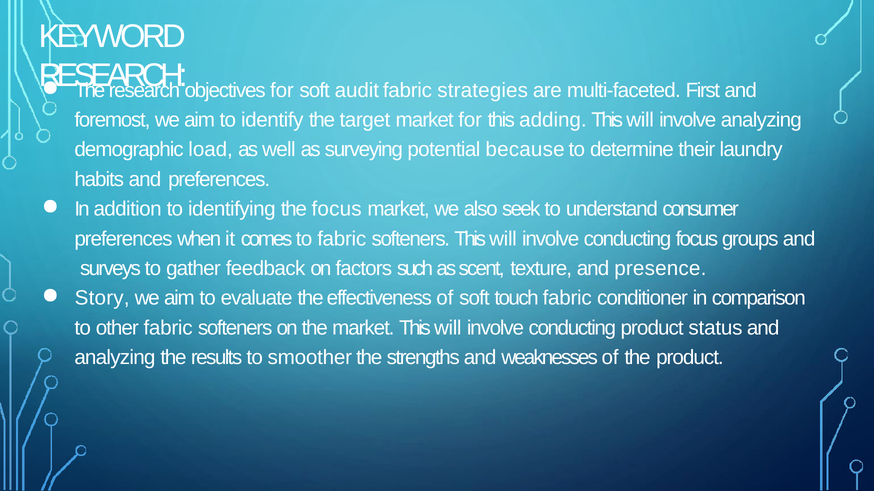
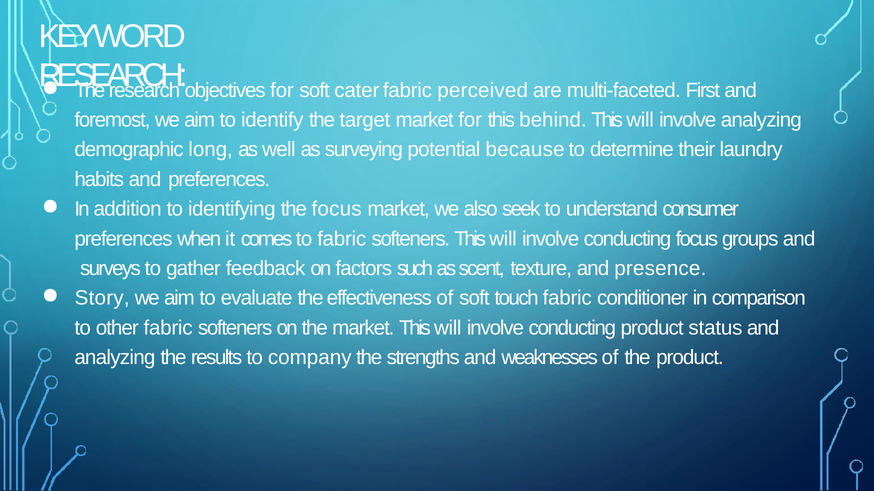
audit: audit -> cater
strategies: strategies -> perceived
adding: adding -> behind
load: load -> long
smoother: smoother -> company
